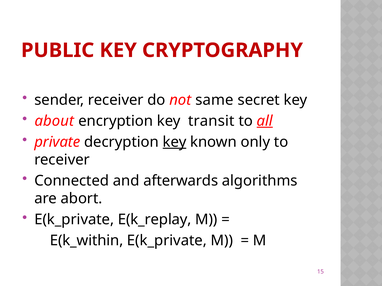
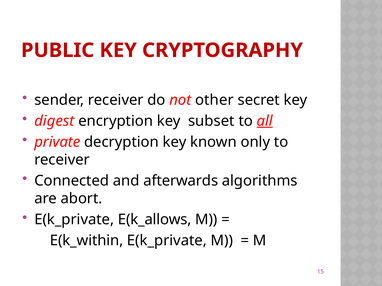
same: same -> other
about: about -> digest
transit: transit -> subset
key at (175, 142) underline: present -> none
E(k_replay: E(k_replay -> E(k_allows
